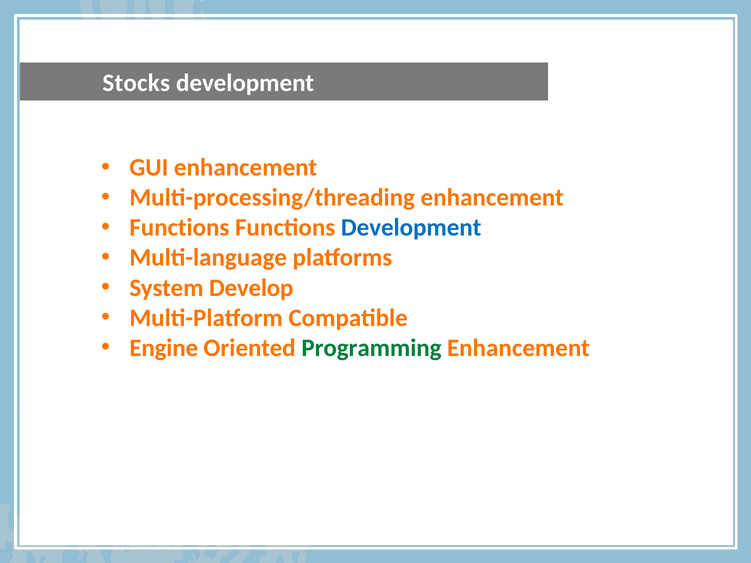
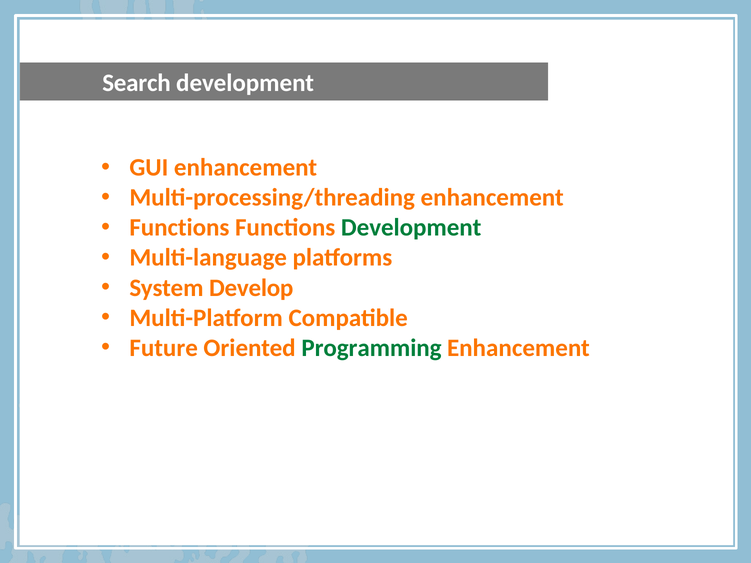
Stocks: Stocks -> Search
Development at (411, 228) colour: blue -> green
Engine: Engine -> Future
